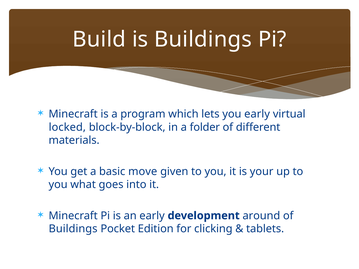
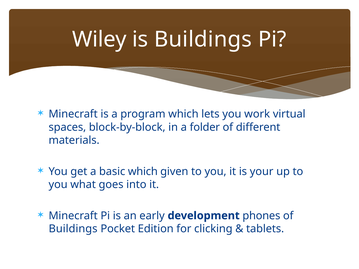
Build: Build -> Wiley
you early: early -> work
locked: locked -> spaces
basic move: move -> which
around: around -> phones
